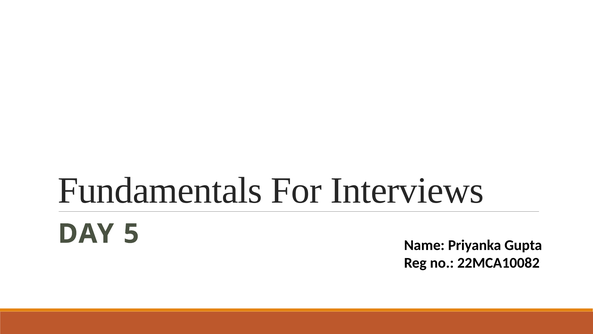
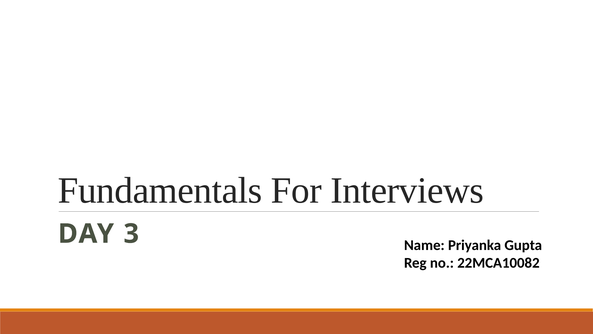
5: 5 -> 3
